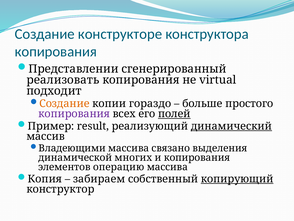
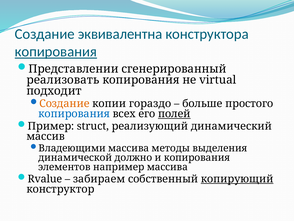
конструкторе: конструкторе -> эквивалентна
копирования at (56, 52) underline: none -> present
копирования at (74, 114) colour: purple -> blue
result: result -> struct
динамический underline: present -> none
связано: связано -> методы
многих: многих -> должно
операцию: операцию -> например
Копия: Копия -> Rvalue
